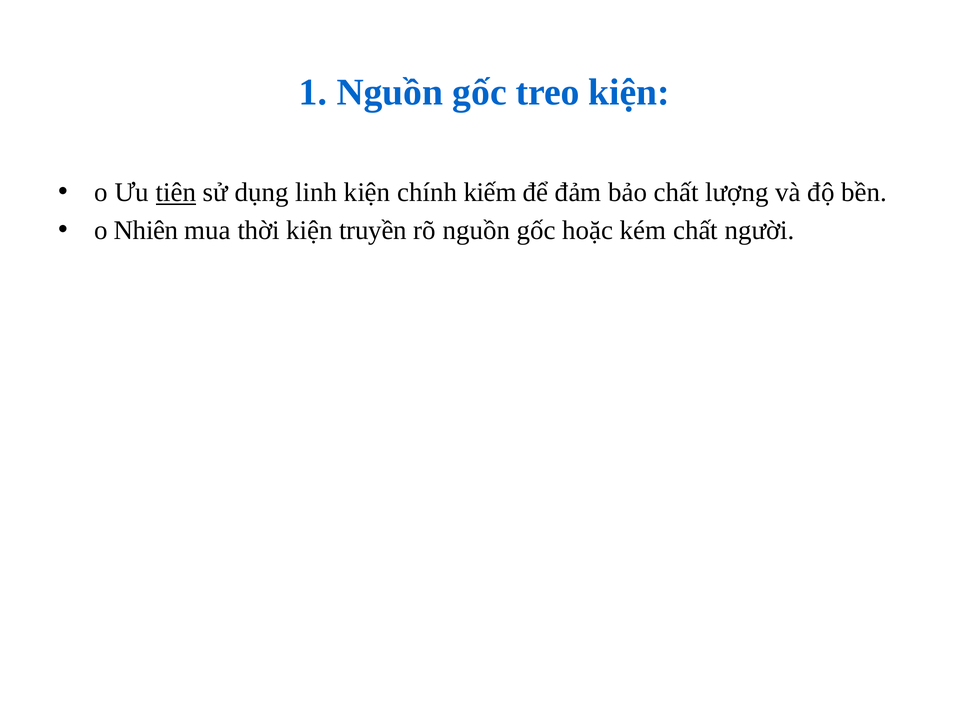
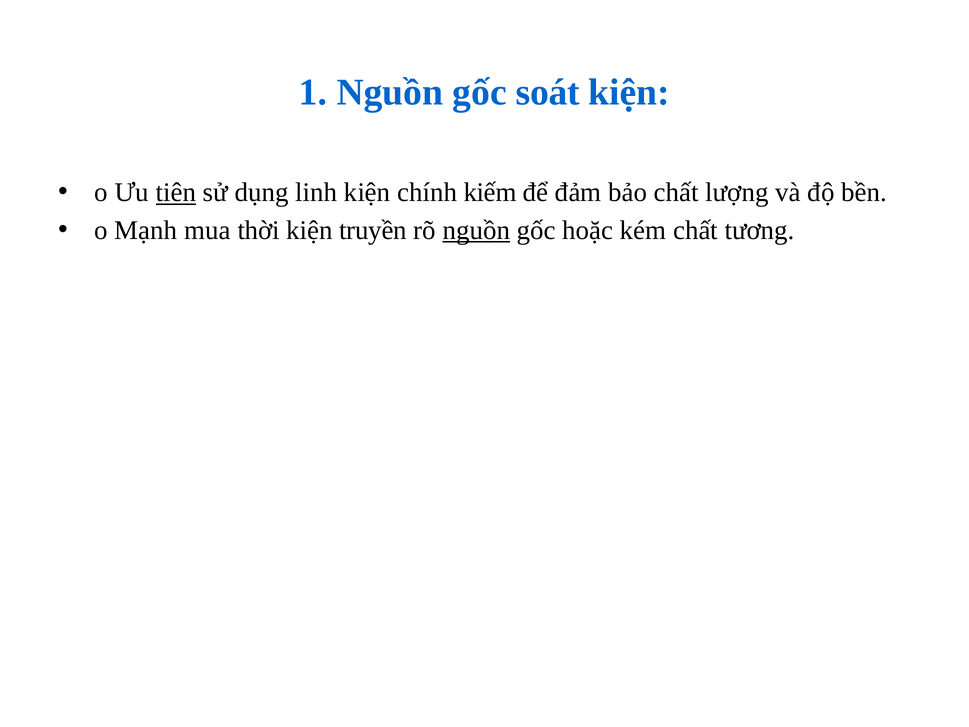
treo: treo -> soát
Nhiên: Nhiên -> Mạnh
nguồn at (476, 230) underline: none -> present
người: người -> tương
